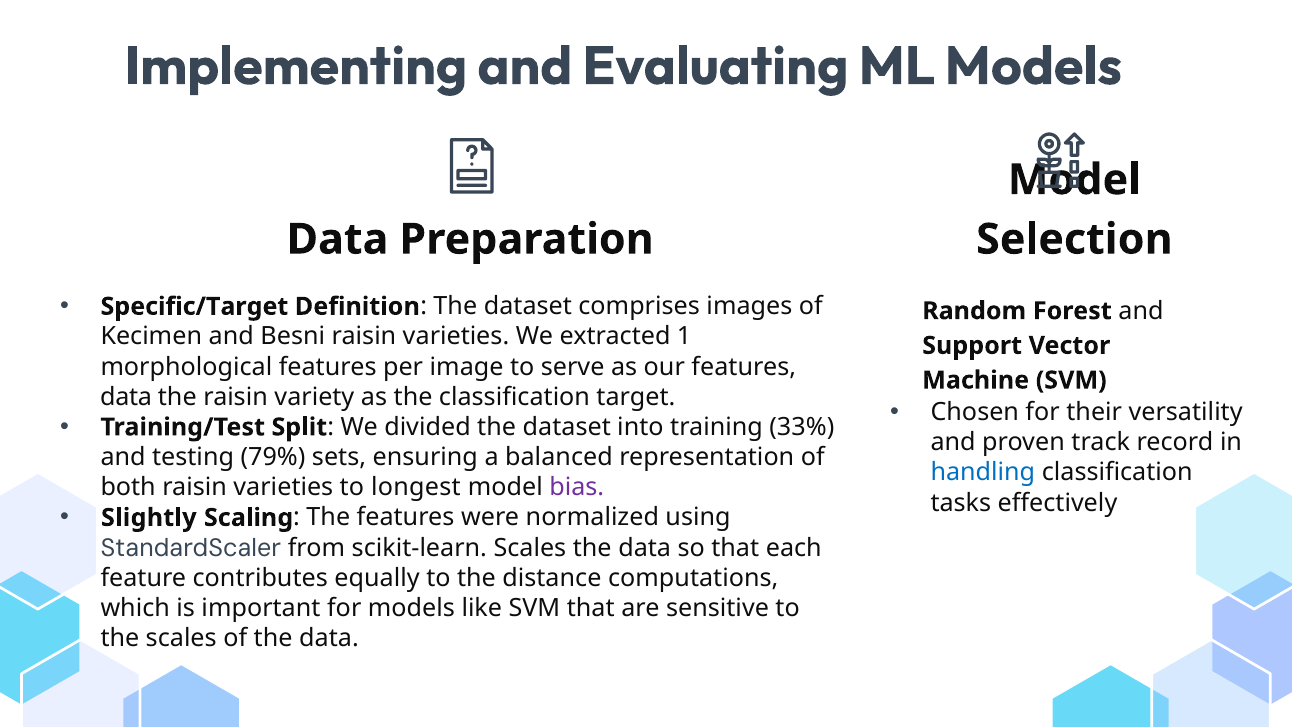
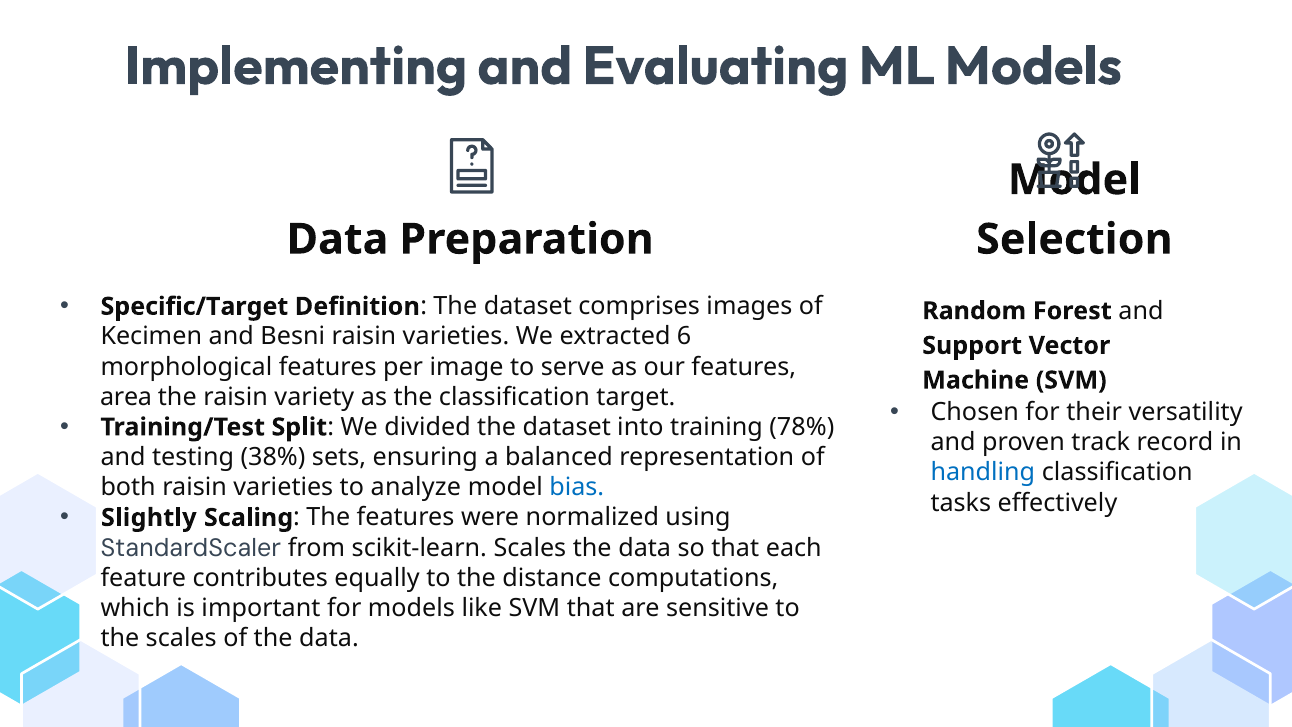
1: 1 -> 6
data at (126, 397): data -> area
33%: 33% -> 78%
79%: 79% -> 38%
longest: longest -> analyze
bias colour: purple -> blue
